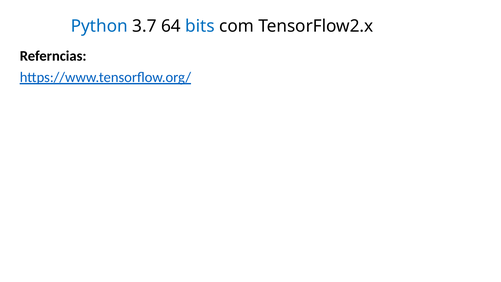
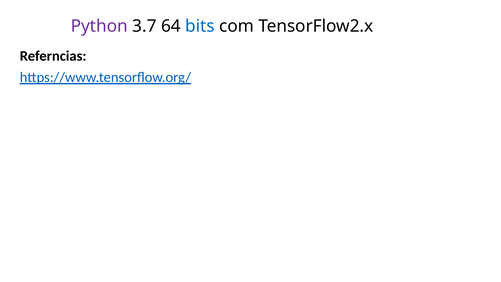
Python colour: blue -> purple
